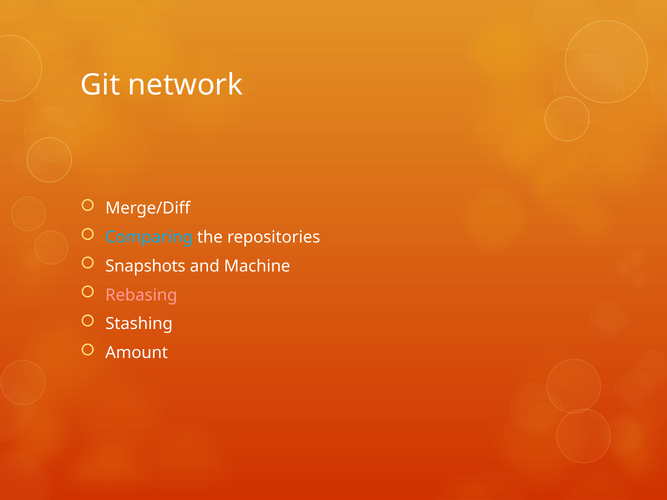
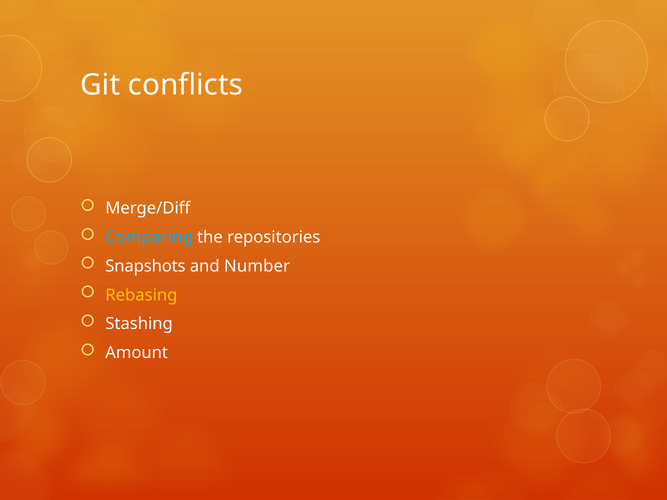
network: network -> conflicts
Machine: Machine -> Number
Rebasing colour: pink -> yellow
